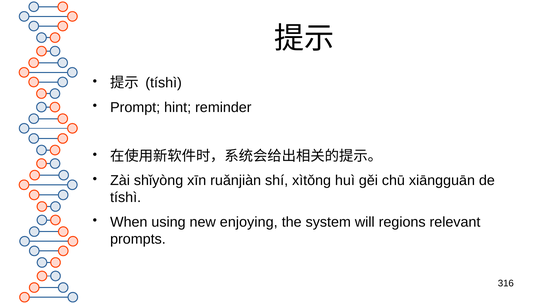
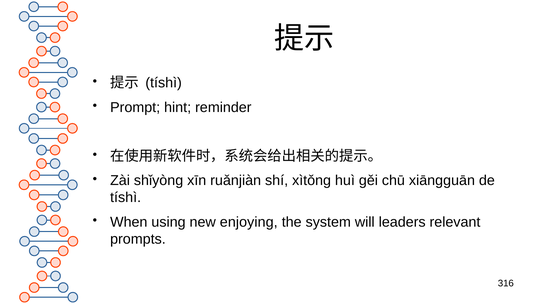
regions: regions -> leaders
